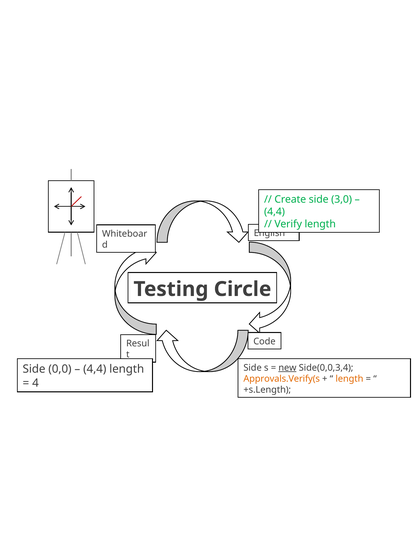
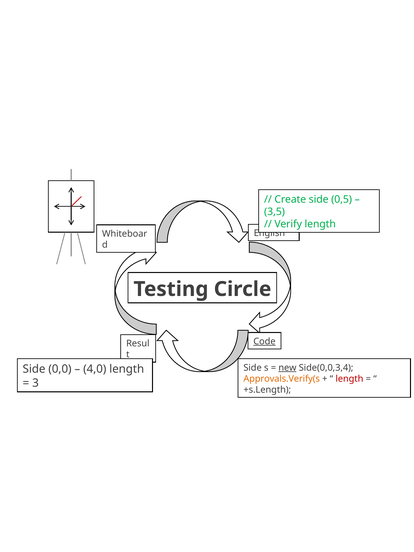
3,0: 3,0 -> 0,5
4,4 at (275, 212): 4,4 -> 3,5
Code underline: none -> present
4,4 at (95, 369): 4,4 -> 4,0
length at (349, 379) colour: orange -> red
4: 4 -> 3
